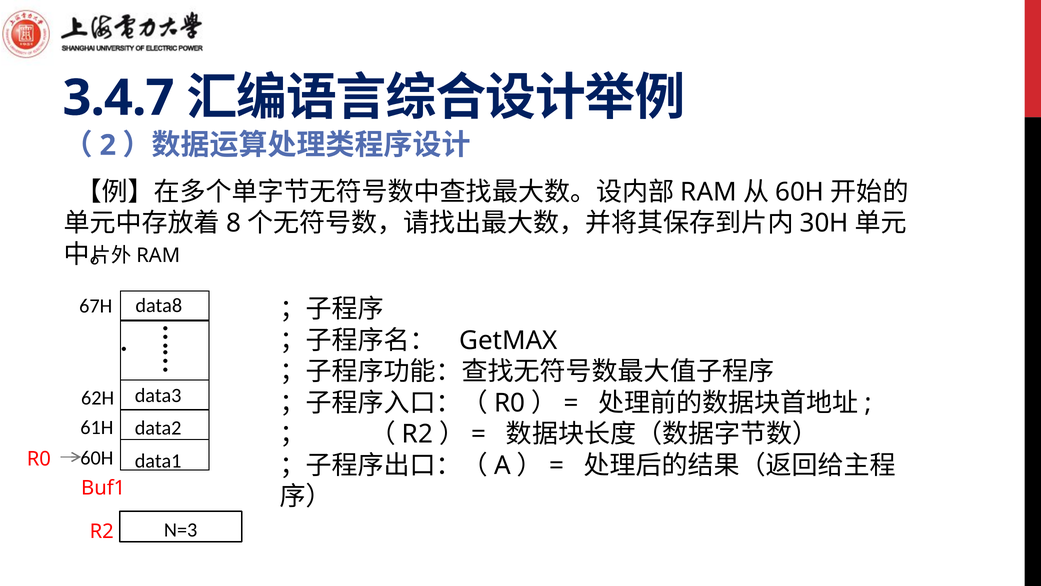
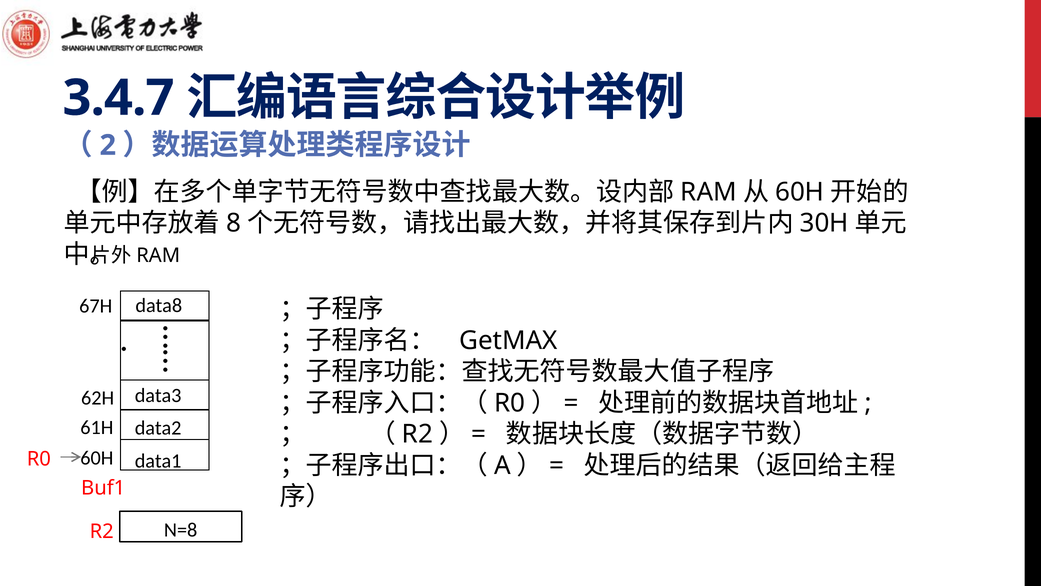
N=3: N=3 -> N=8
